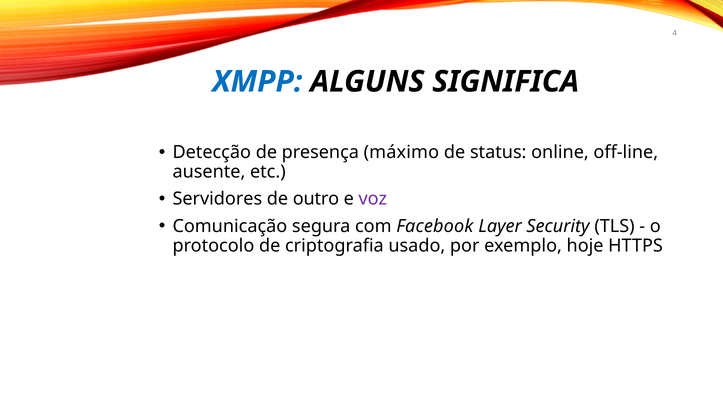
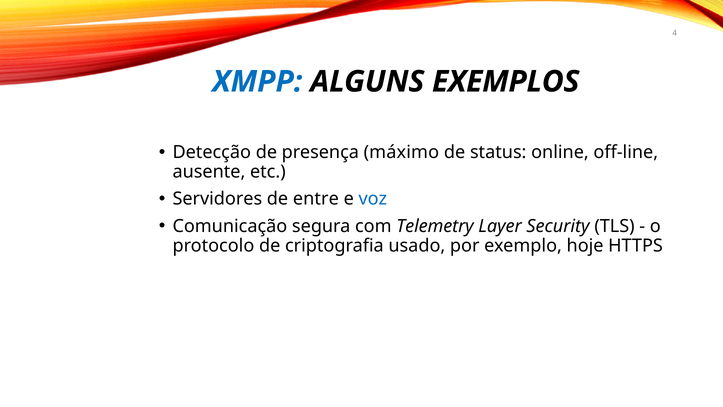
SIGNIFICA: SIGNIFICA -> EXEMPLOS
outro: outro -> entre
voz colour: purple -> blue
Facebook: Facebook -> Telemetry
